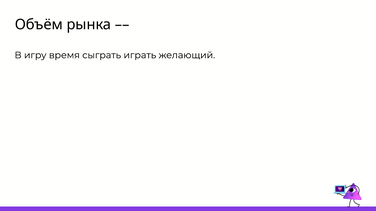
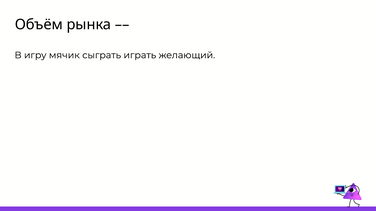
время: время -> мячик
